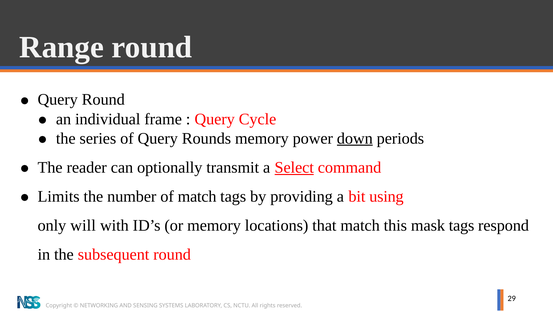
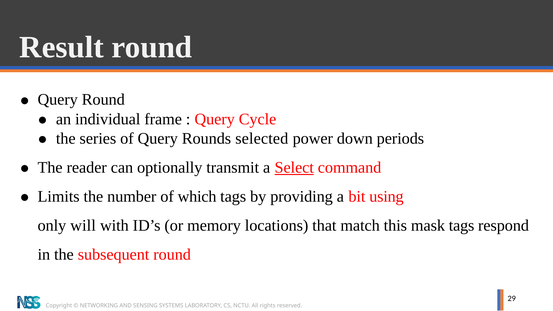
Range: Range -> Result
Rounds memory: memory -> selected
down underline: present -> none
of match: match -> which
